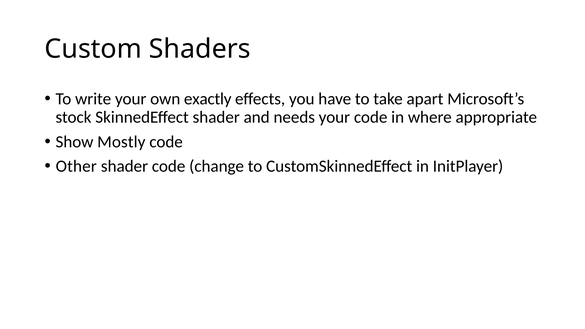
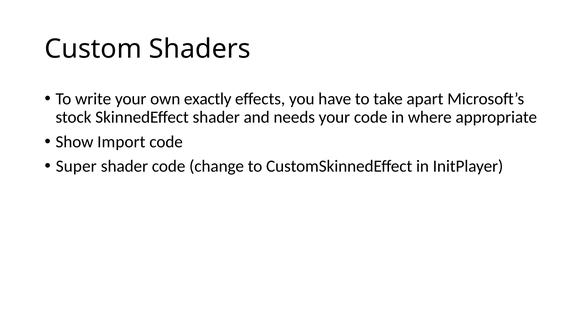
Mostly: Mostly -> Import
Other: Other -> Super
